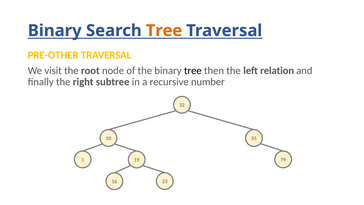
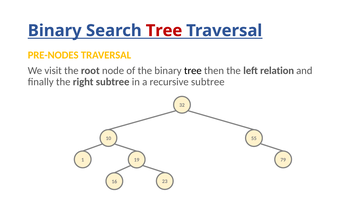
Tree at (164, 31) colour: orange -> red
PRE-OTHER: PRE-OTHER -> PRE-NODES
recursive number: number -> subtree
